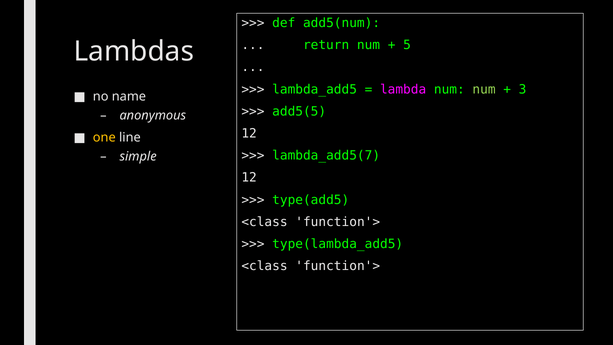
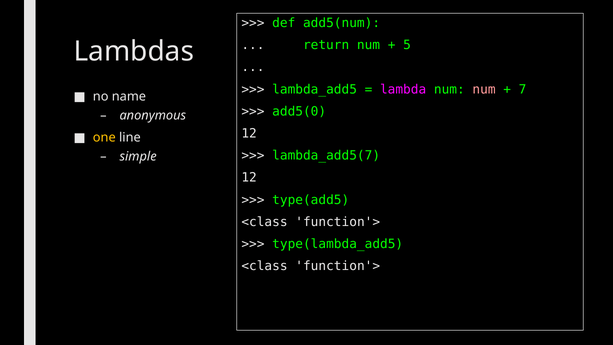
num at (484, 89) colour: light green -> pink
3: 3 -> 7
add5(5: add5(5 -> add5(0
